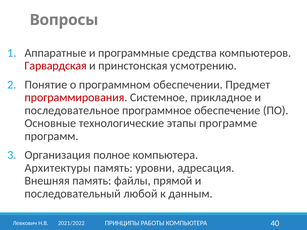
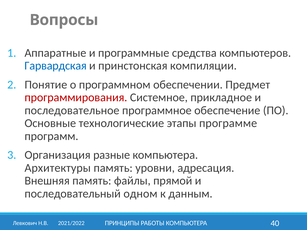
Гарвардская colour: red -> blue
усмотрению: усмотрению -> компиляции
полное: полное -> разные
любой: любой -> одном
